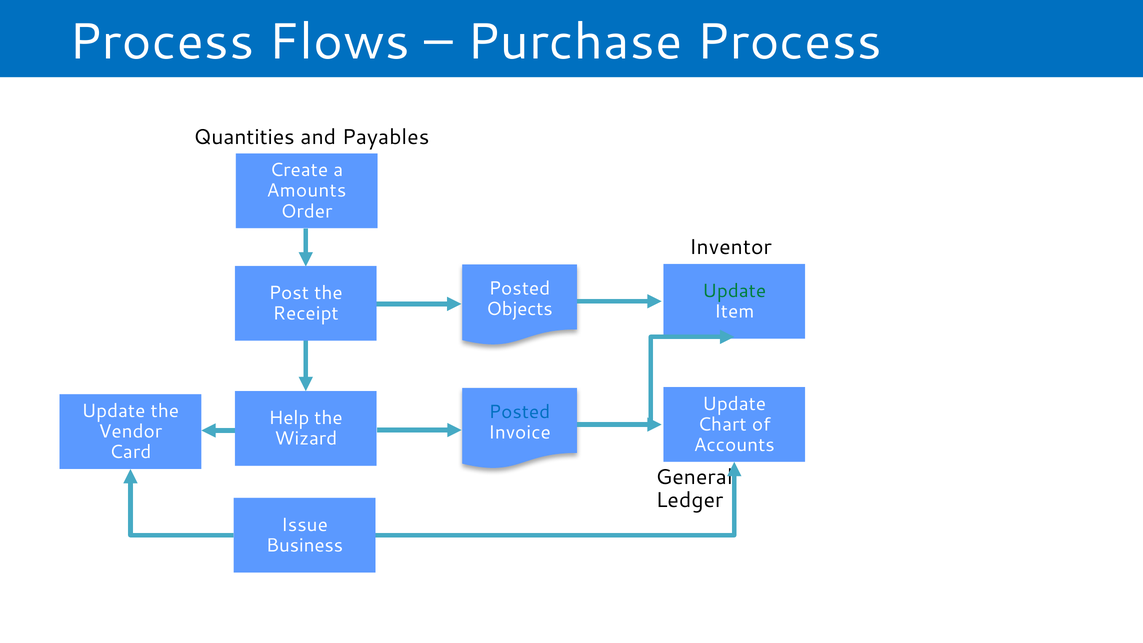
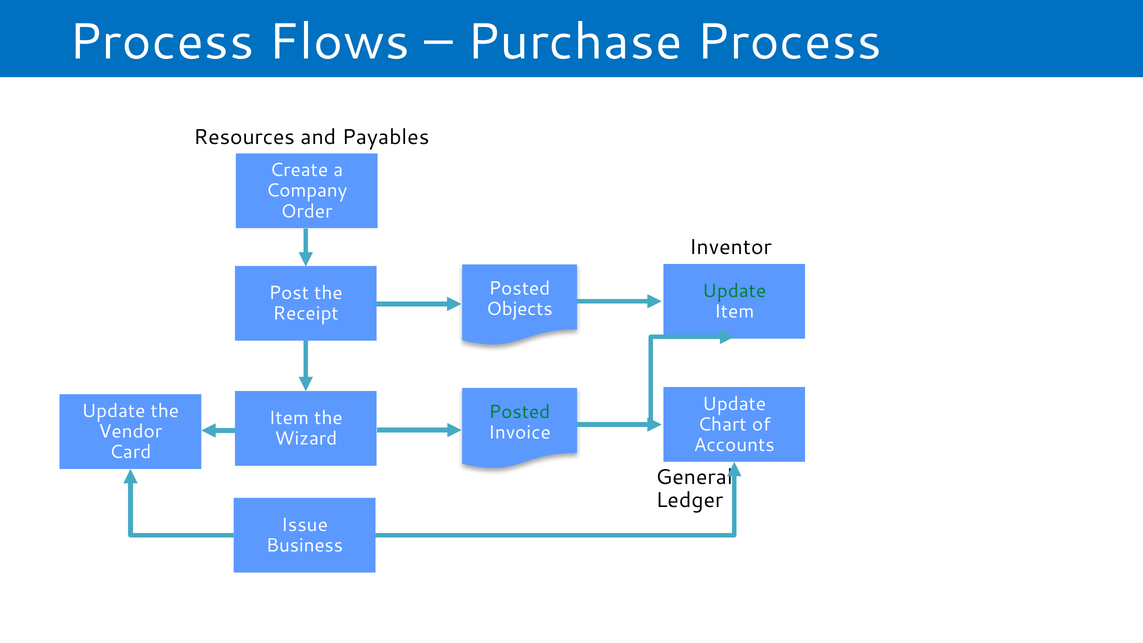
Quantities: Quantities -> Resources
Amounts: Amounts -> Company
Posted at (519, 412) colour: blue -> green
Help at (289, 418): Help -> Item
